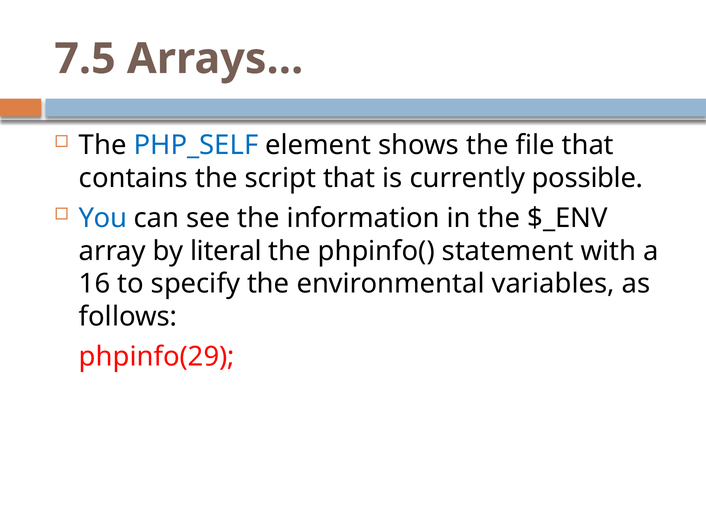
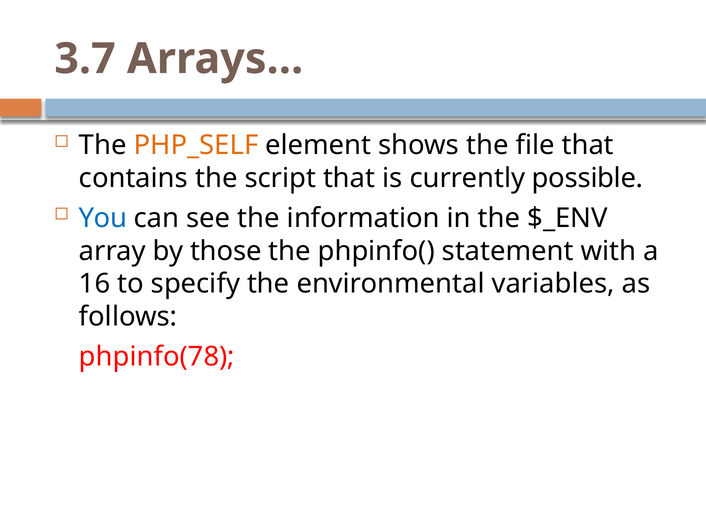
7.5: 7.5 -> 3.7
PHP_SELF colour: blue -> orange
literal: literal -> those
phpinfo(29: phpinfo(29 -> phpinfo(78
